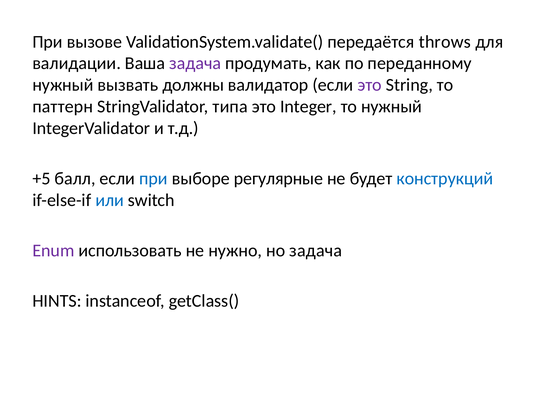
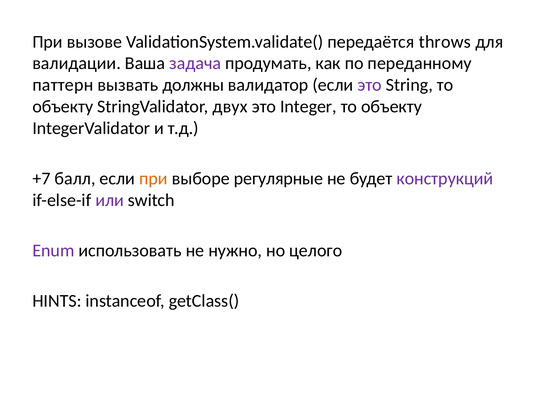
нужный at (63, 85): нужный -> паттерн
паттерн at (63, 107): паттерн -> объекту
типа: типа -> двух
Integer то нужный: нужный -> объекту
+5: +5 -> +7
при at (153, 179) colour: blue -> orange
конструкций colour: blue -> purple
или colour: blue -> purple
но задача: задача -> целого
